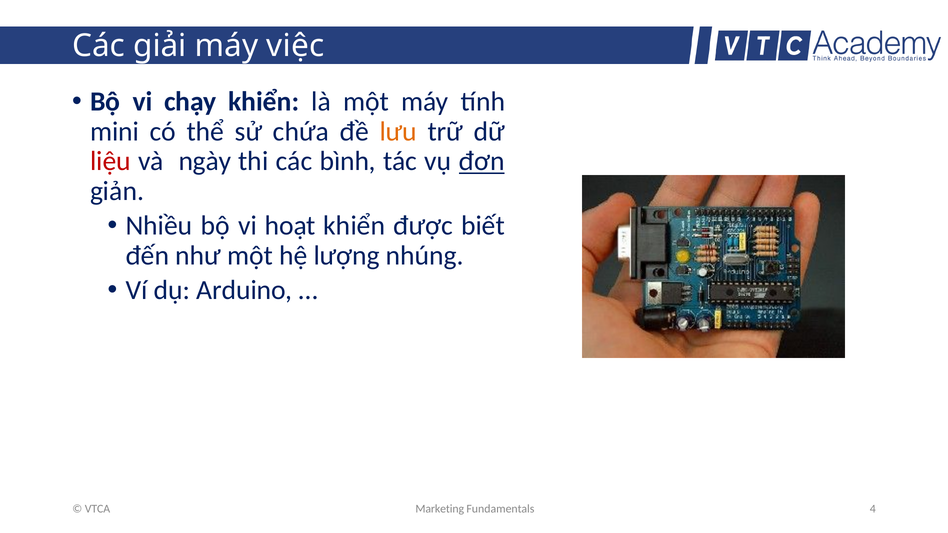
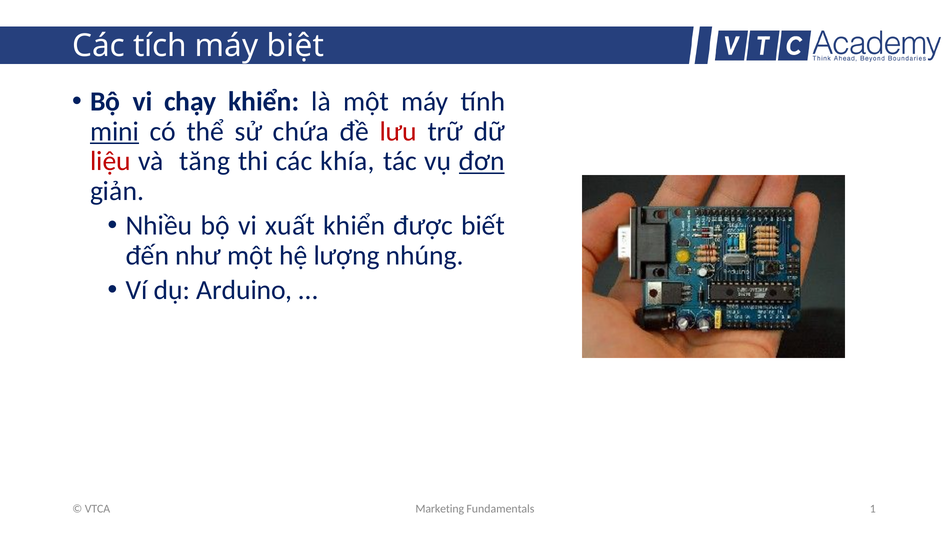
giải: giải -> tích
việc: việc -> biệt
mini underline: none -> present
lưu colour: orange -> red
ngày: ngày -> tăng
bình: bình -> khía
hoạt: hoạt -> xuất
4: 4 -> 1
